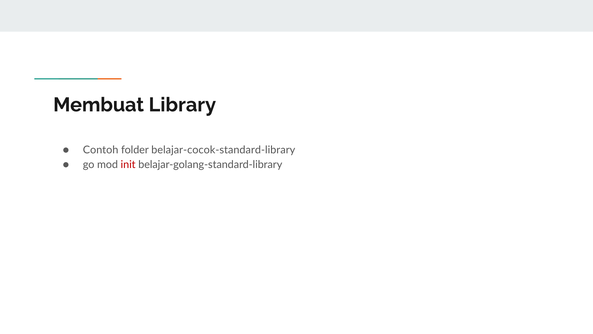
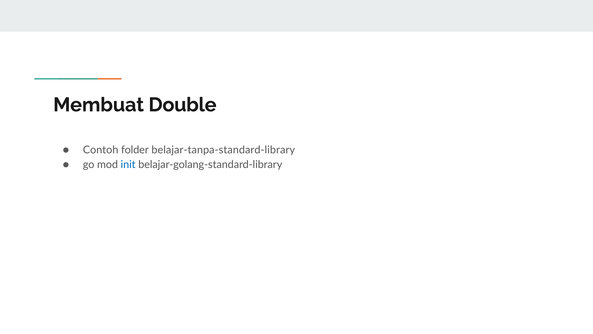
Library: Library -> Double
belajar-cocok-standard-library: belajar-cocok-standard-library -> belajar-tanpa-standard-library
init colour: red -> blue
